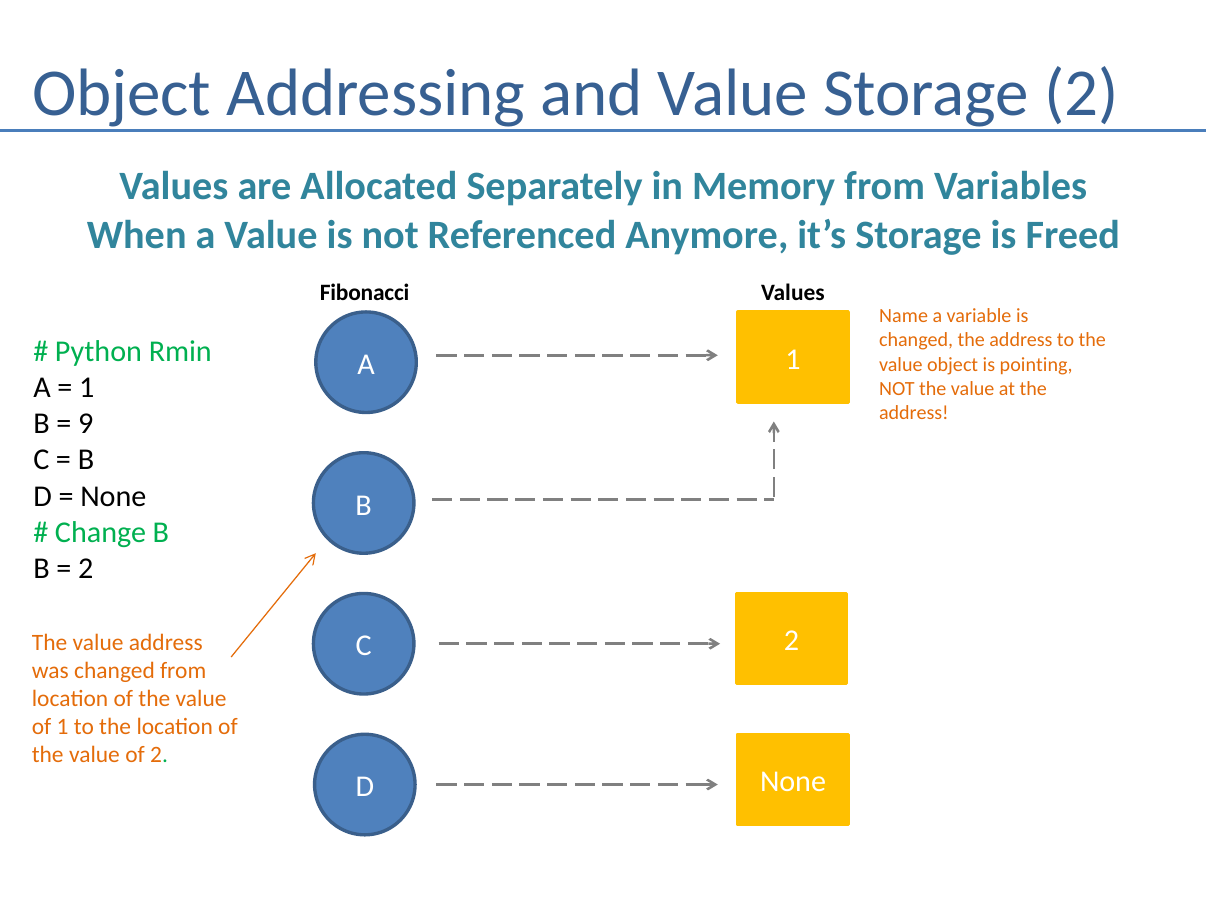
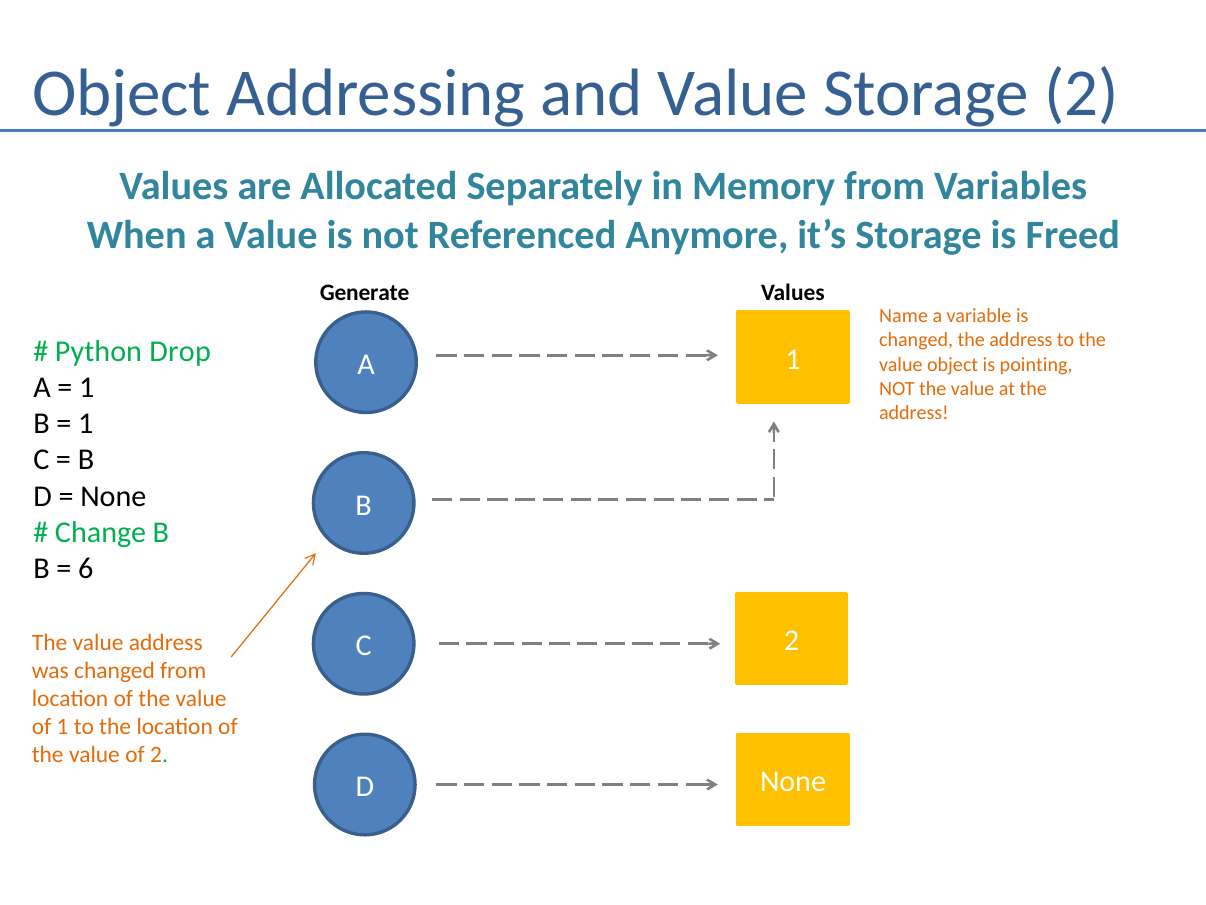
Fibonacci: Fibonacci -> Generate
Rmin: Rmin -> Drop
9 at (86, 423): 9 -> 1
2 at (86, 568): 2 -> 6
